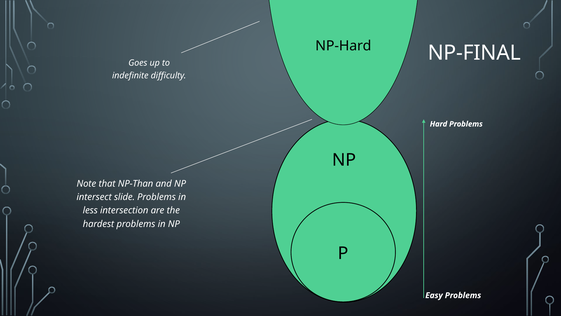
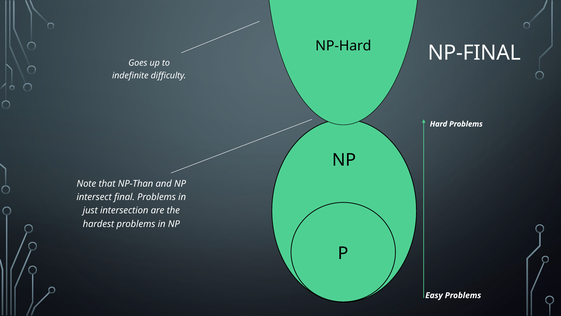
slide: slide -> final
less: less -> just
